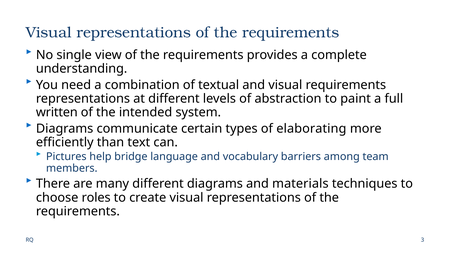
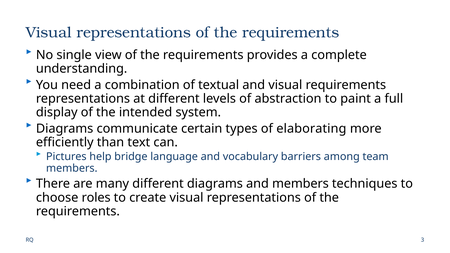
written: written -> display
and materials: materials -> members
